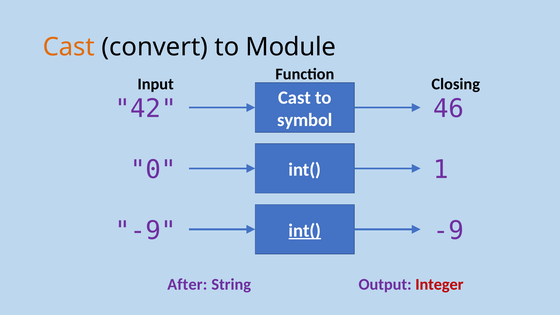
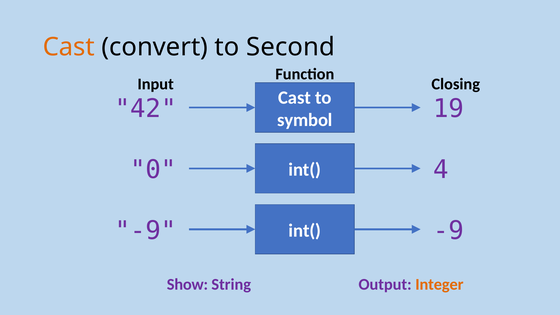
Module: Module -> Second
46: 46 -> 19
1: 1 -> 4
int( at (305, 231) underline: present -> none
After: After -> Show
Integer colour: red -> orange
